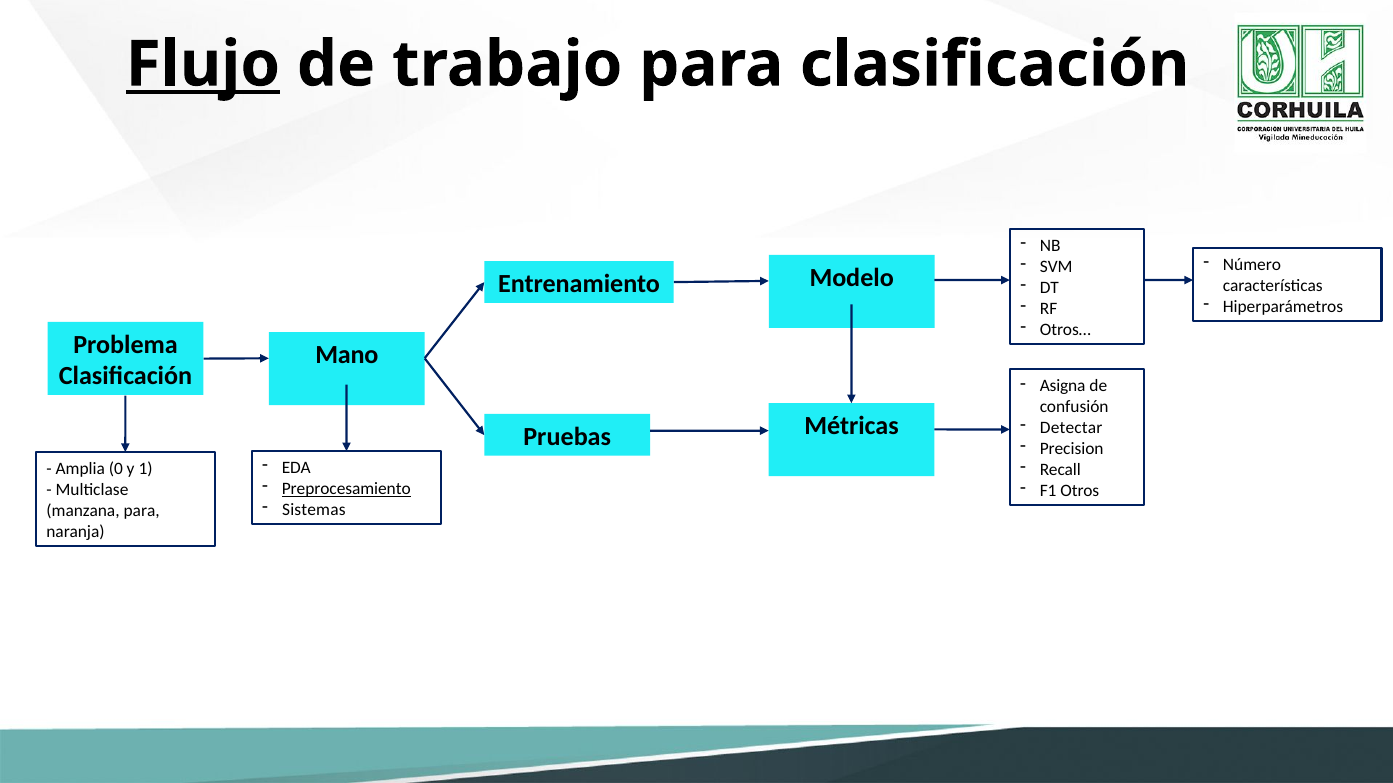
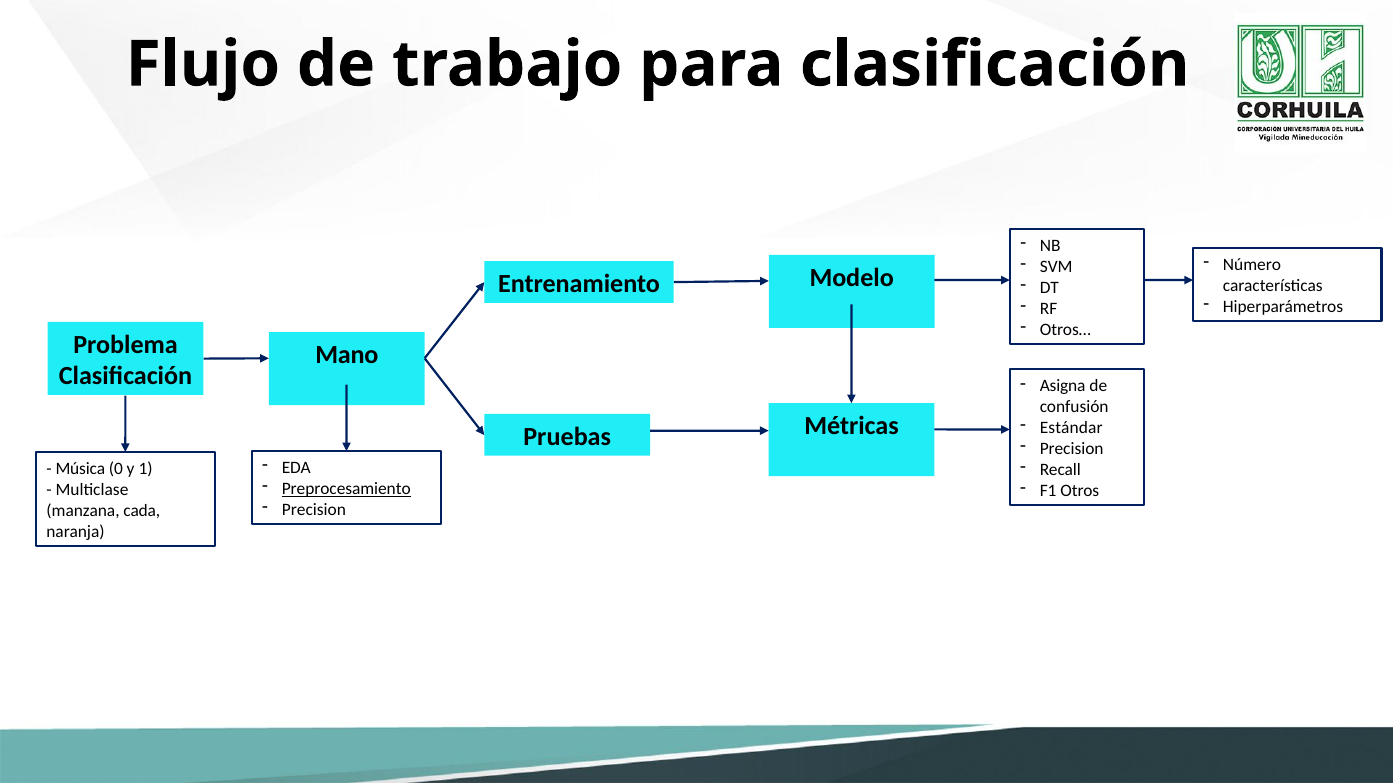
Flujo underline: present -> none
Detectar: Detectar -> Estándar
Amplia: Amplia -> Música
Sistemas at (314, 510): Sistemas -> Precision
manzana para: para -> cada
